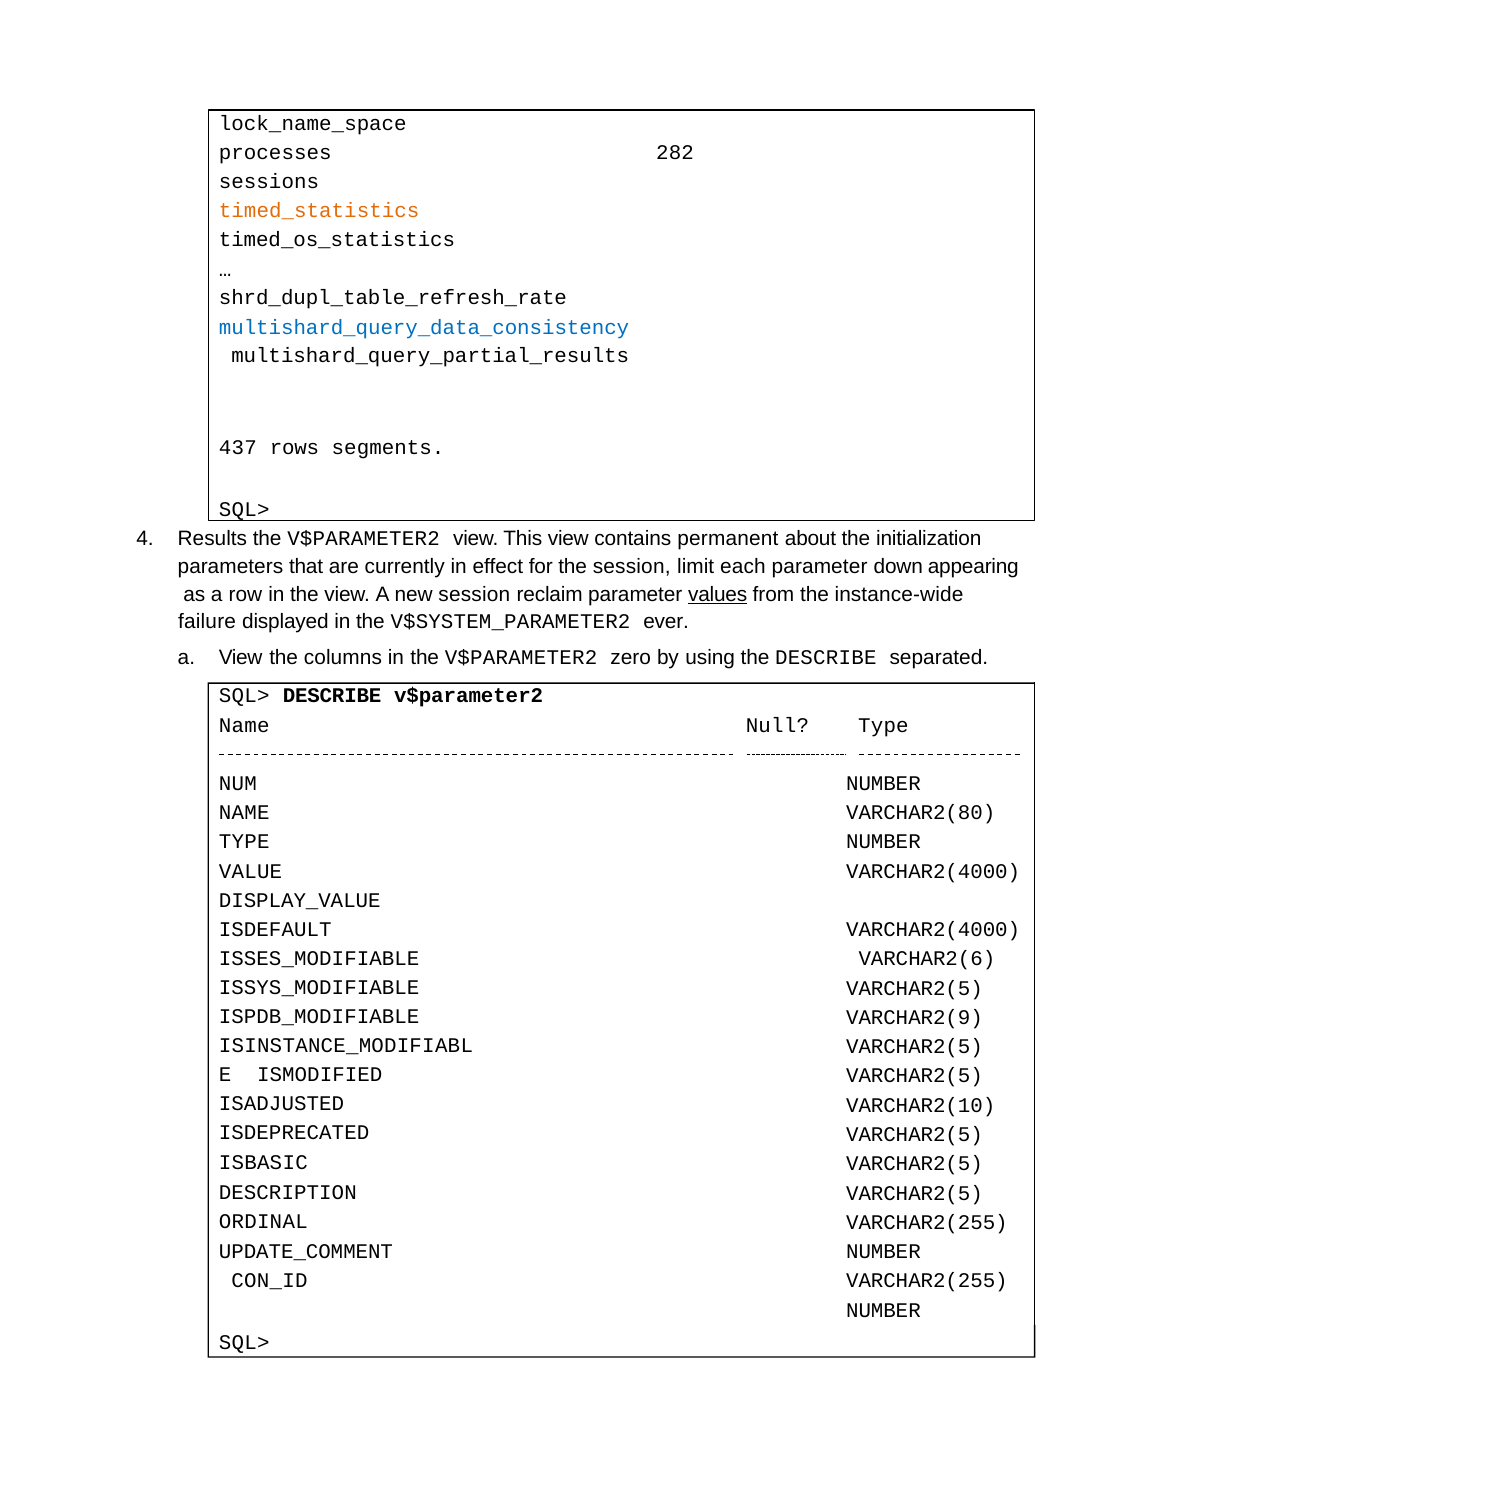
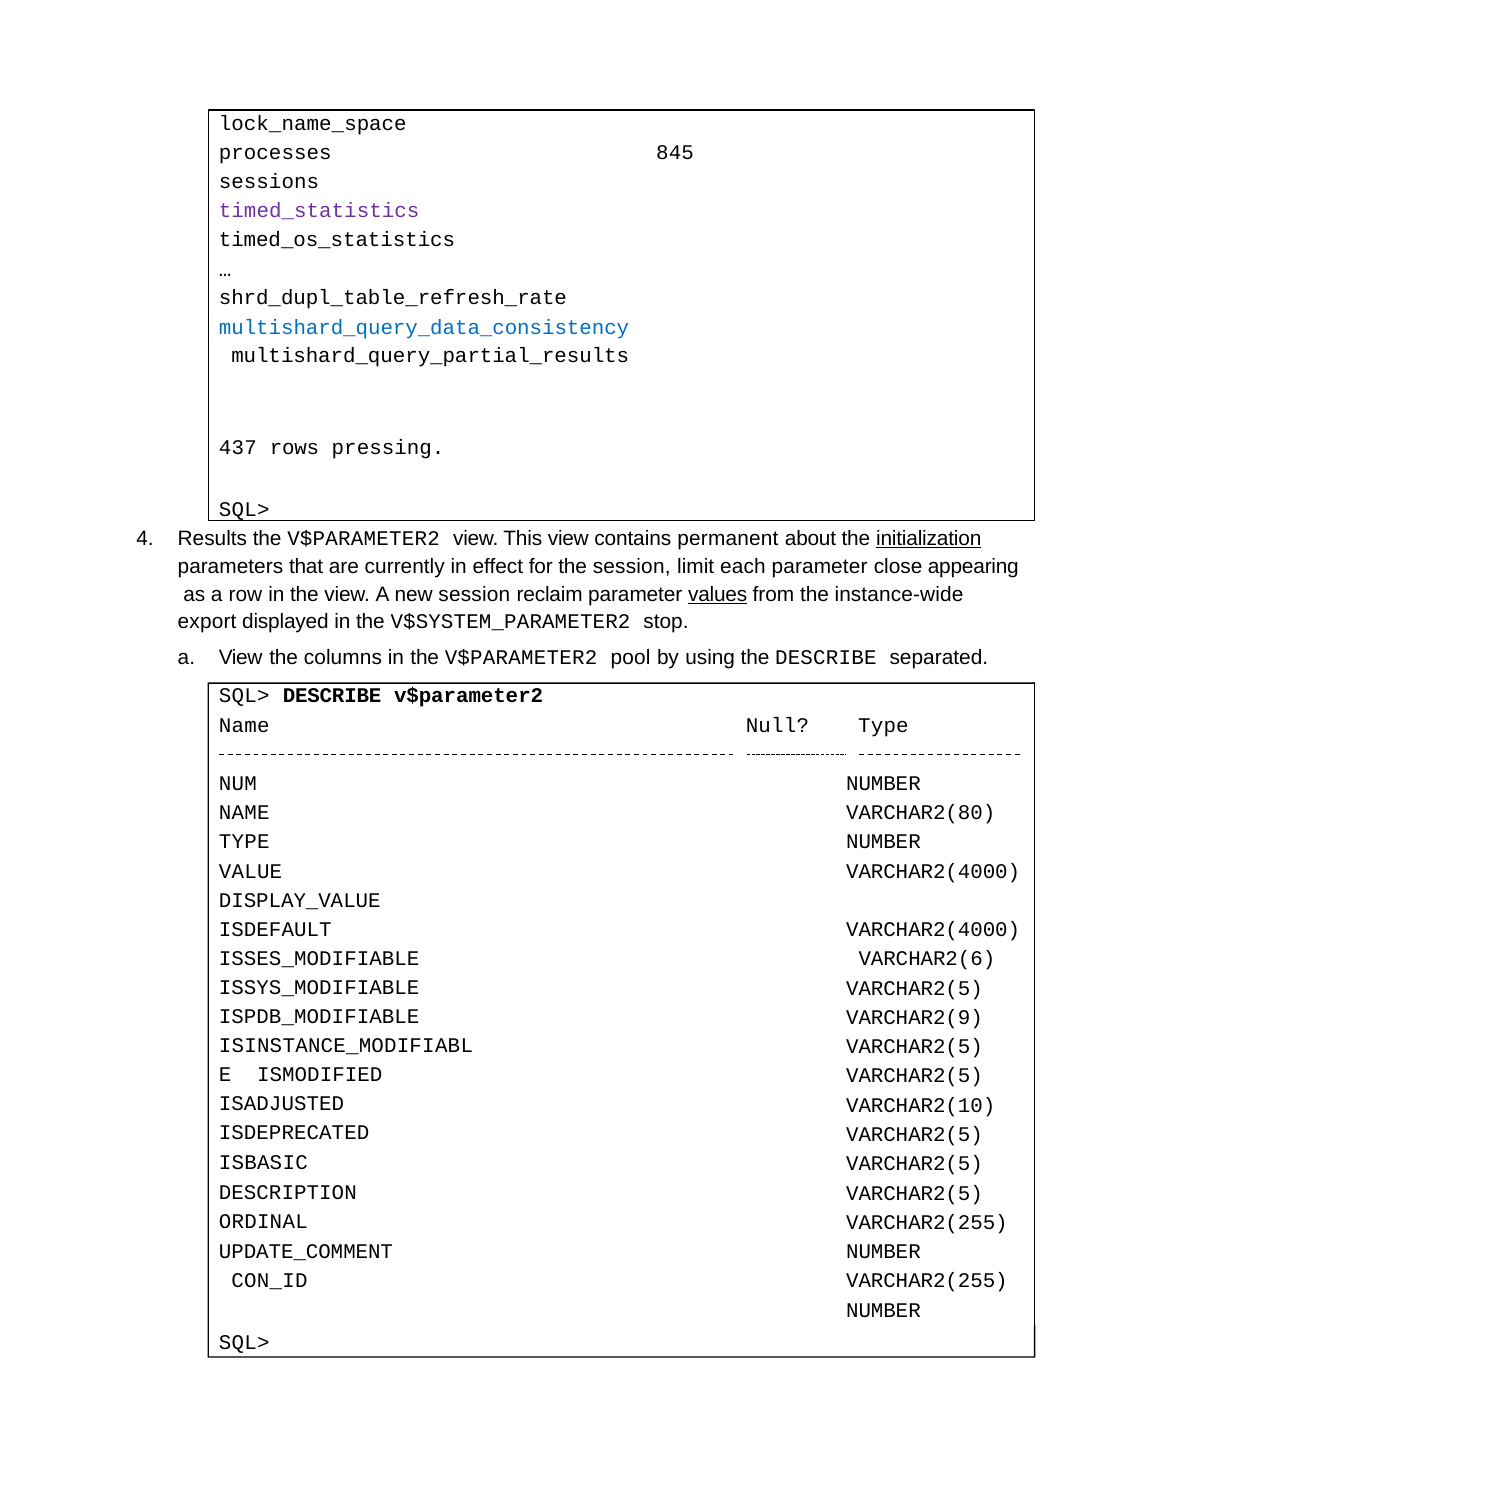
282: 282 -> 845
timed_statistics colour: orange -> purple
segments: segments -> pressing
initialization underline: none -> present
down: down -> close
failure: failure -> export
ever: ever -> stop
zero: zero -> pool
